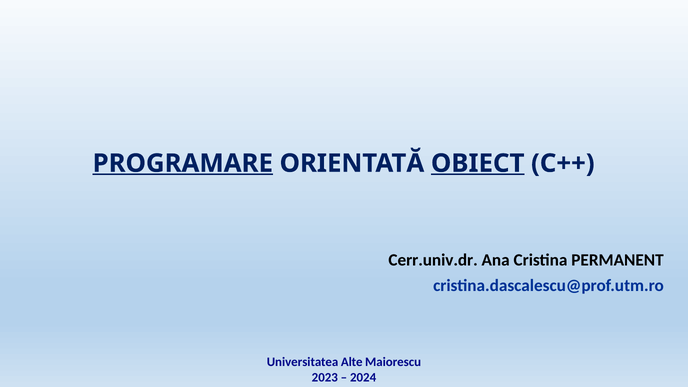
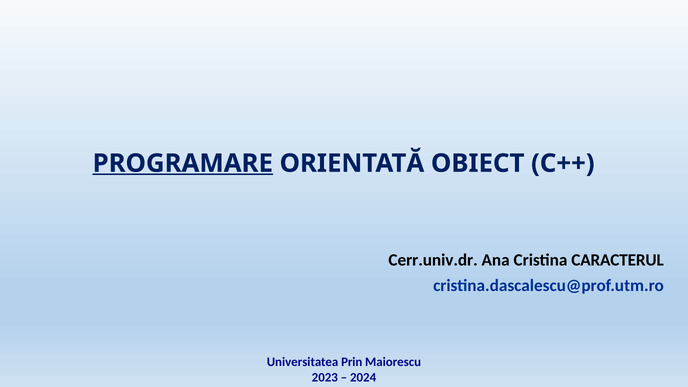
OBIECT underline: present -> none
PERMANENT: PERMANENT -> CARACTERUL
Alte: Alte -> Prin
